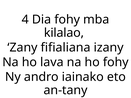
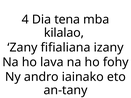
Dia fohy: fohy -> tena
